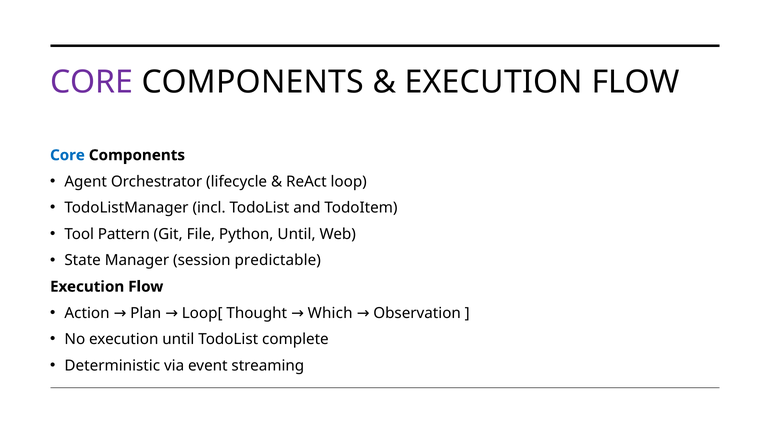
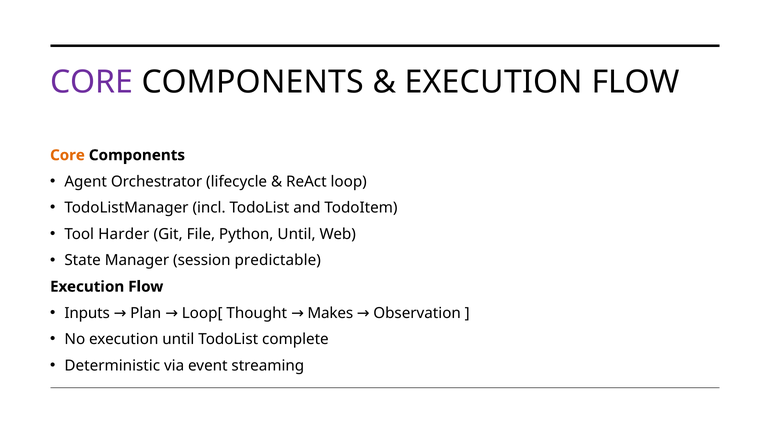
Core at (67, 155) colour: blue -> orange
Pattern: Pattern -> Harder
Action: Action -> Inputs
Which: Which -> Makes
